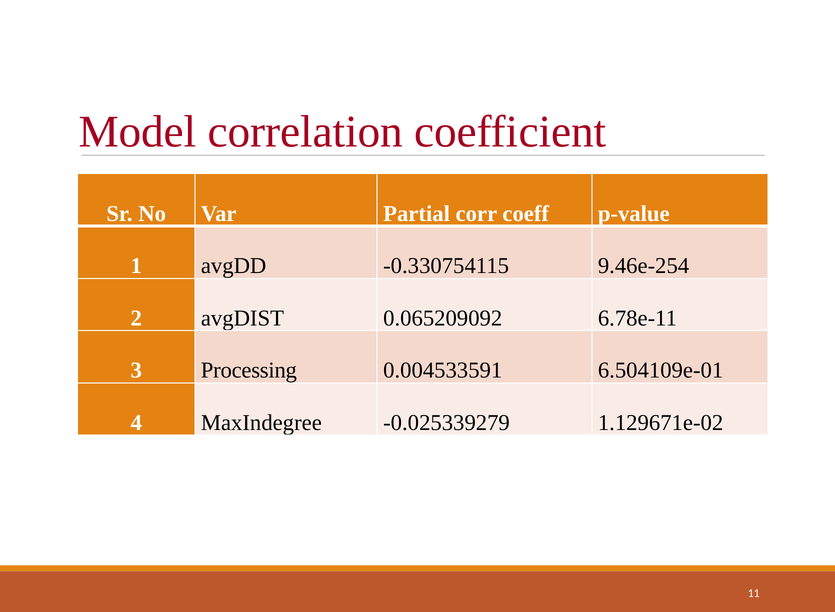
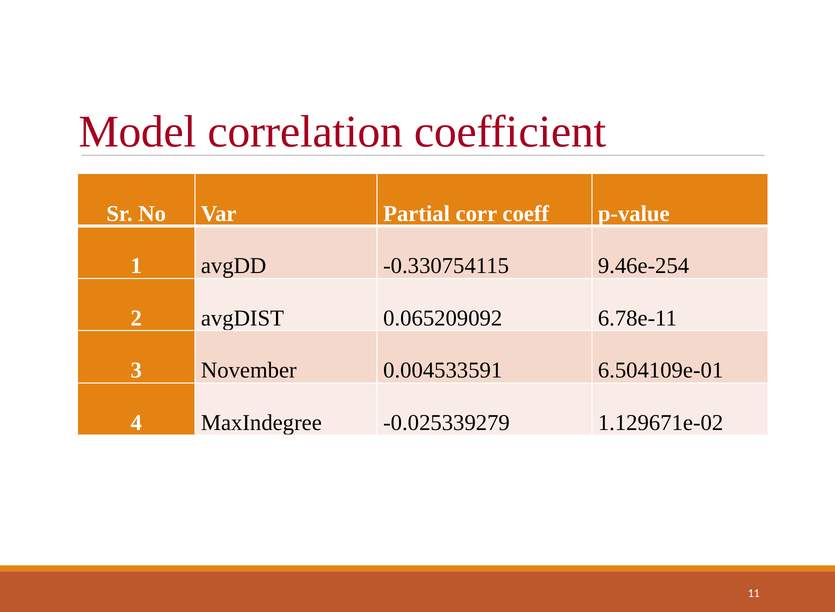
Processing: Processing -> November
